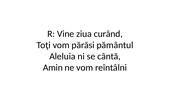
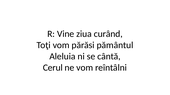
Amin: Amin -> Cerul
